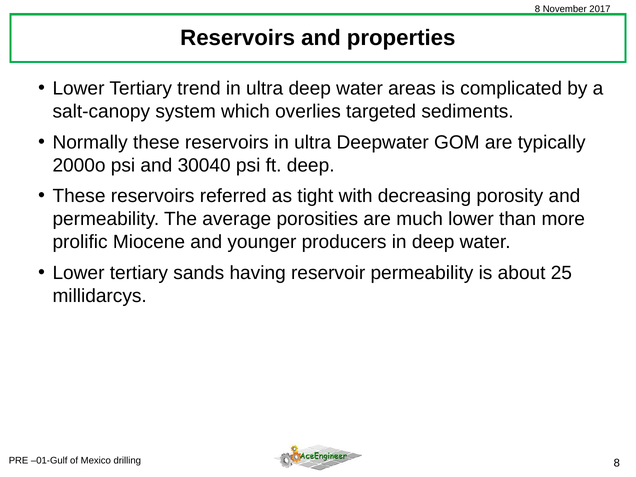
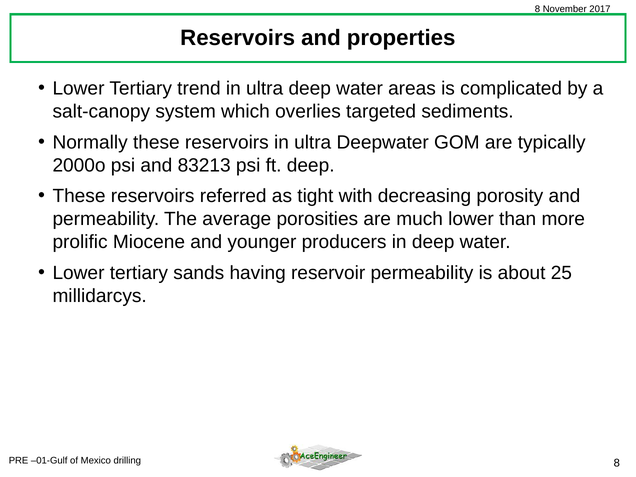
30040: 30040 -> 83213
